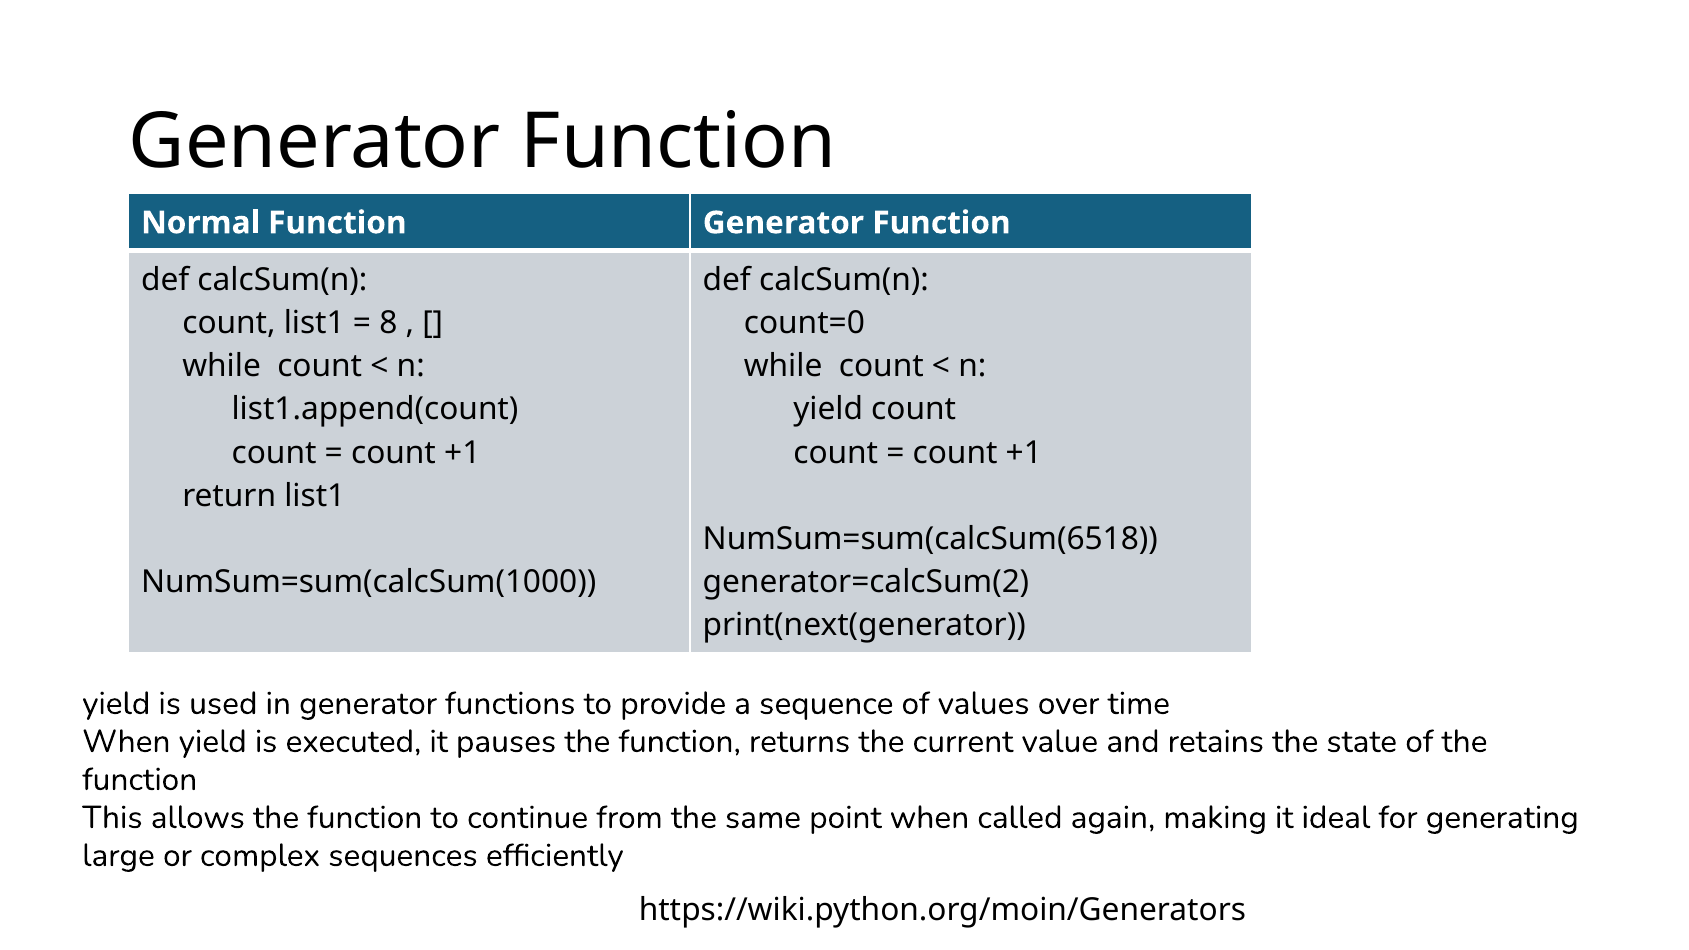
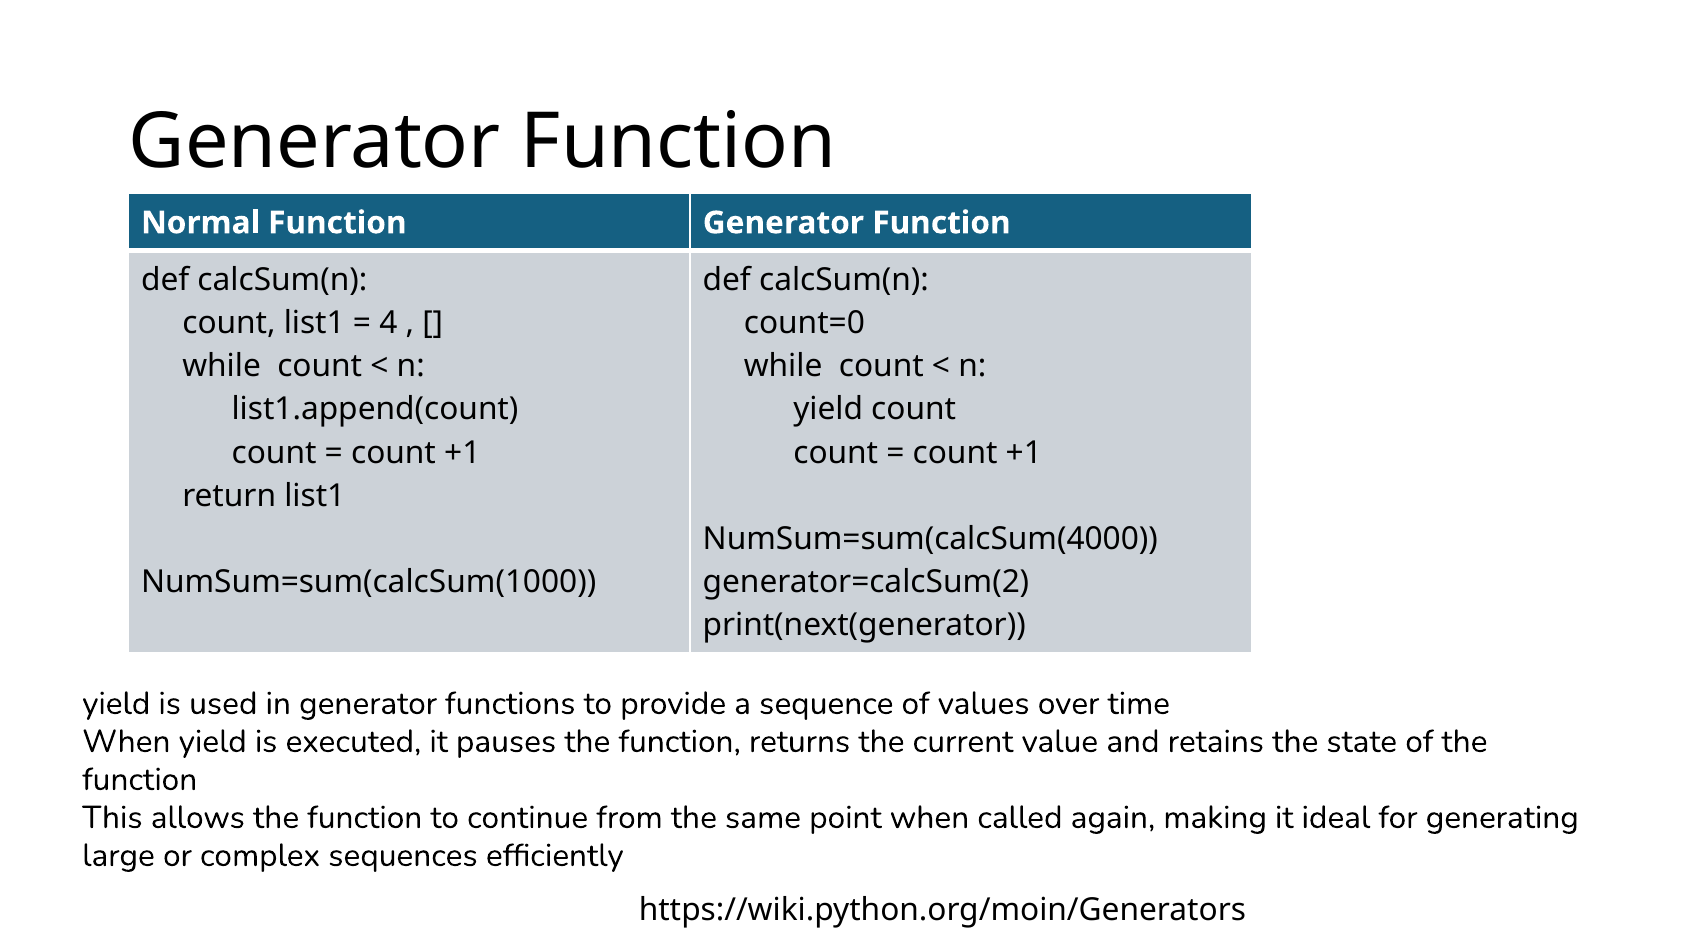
8: 8 -> 4
NumSum=sum(calcSum(6518: NumSum=sum(calcSum(6518 -> NumSum=sum(calcSum(4000
